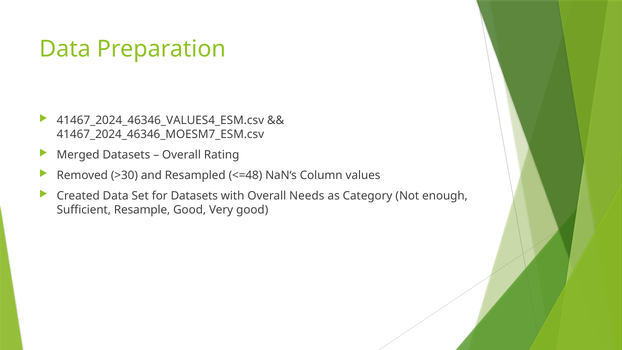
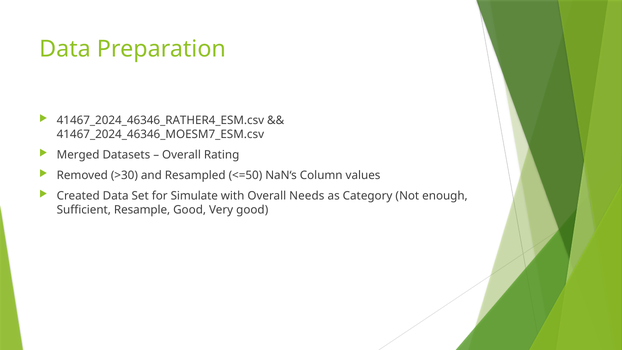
41467_2024_46346_VALUES4_ESM.csv: 41467_2024_46346_VALUES4_ESM.csv -> 41467_2024_46346_RATHER4_ESM.csv
<=48: <=48 -> <=50
for Datasets: Datasets -> Simulate
